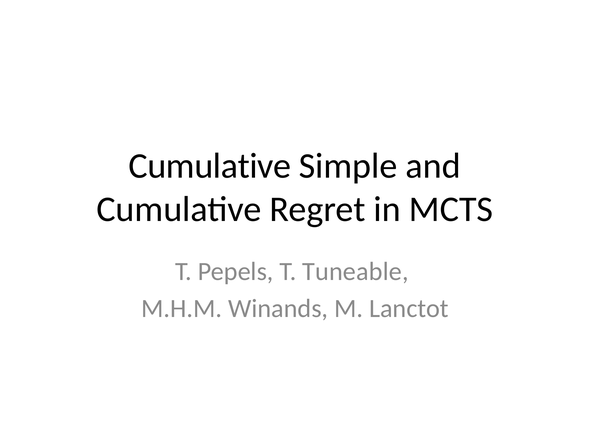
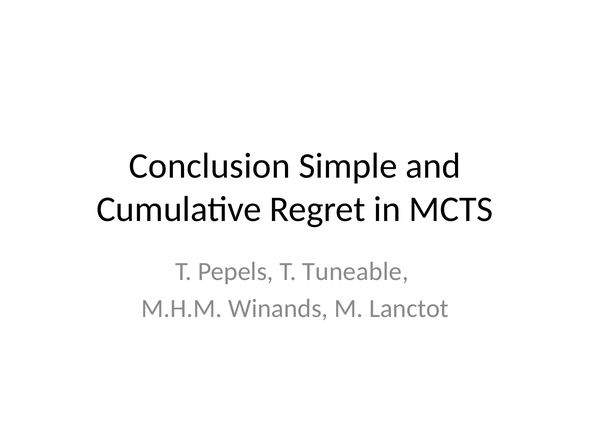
Cumulative at (210, 166): Cumulative -> Conclusion
